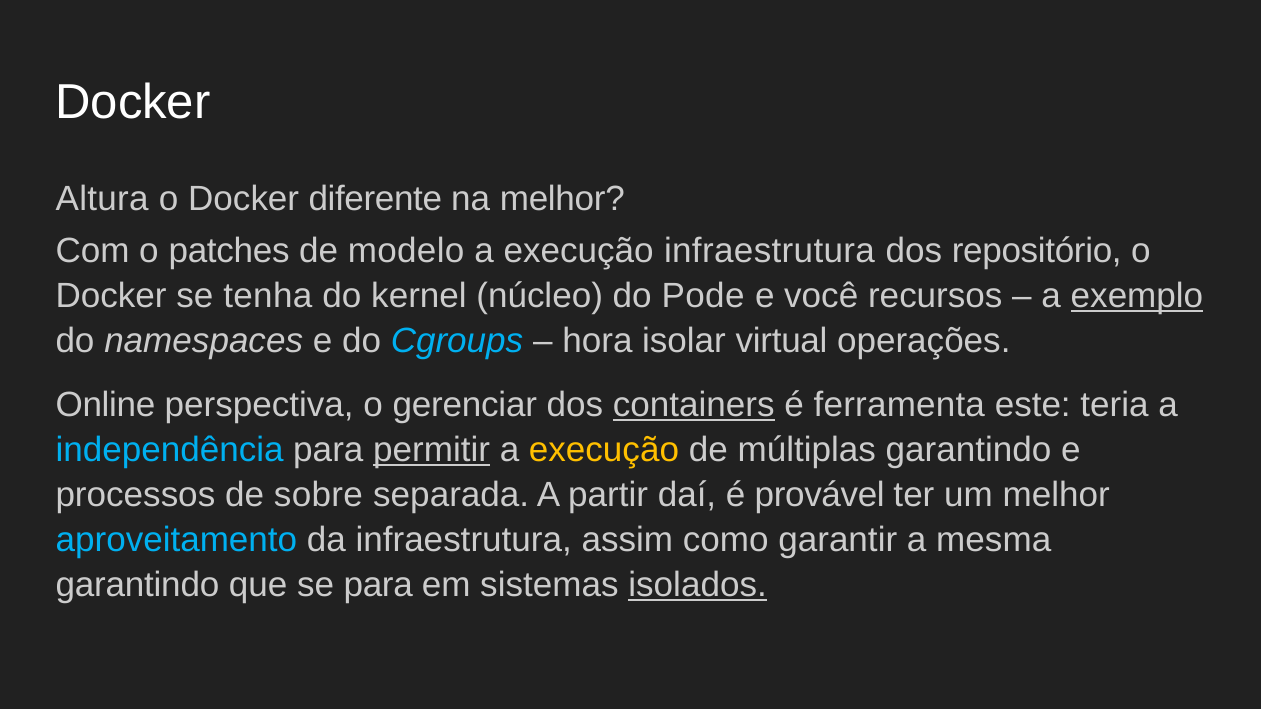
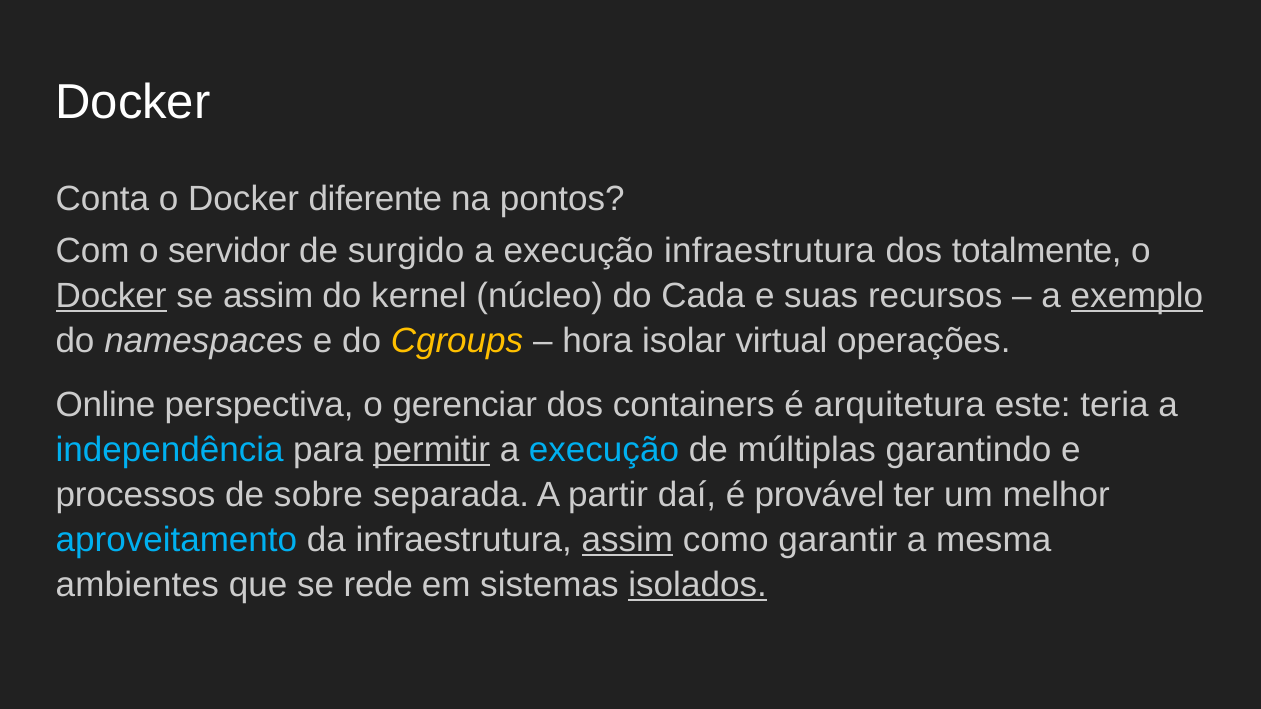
Altura: Altura -> Conta
na melhor: melhor -> pontos
patches: patches -> servidor
modelo: modelo -> surgido
repositório: repositório -> totalmente
Docker at (111, 296) underline: none -> present
se tenha: tenha -> assim
Pode: Pode -> Cada
você: você -> suas
Cgroups colour: light blue -> yellow
containers underline: present -> none
ferramenta: ferramenta -> arquitetura
execução at (604, 450) colour: yellow -> light blue
assim at (627, 540) underline: none -> present
garantindo at (137, 585): garantindo -> ambientes
se para: para -> rede
